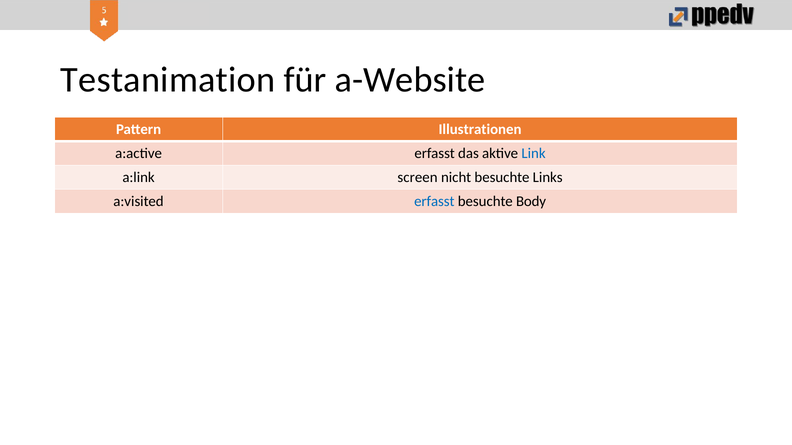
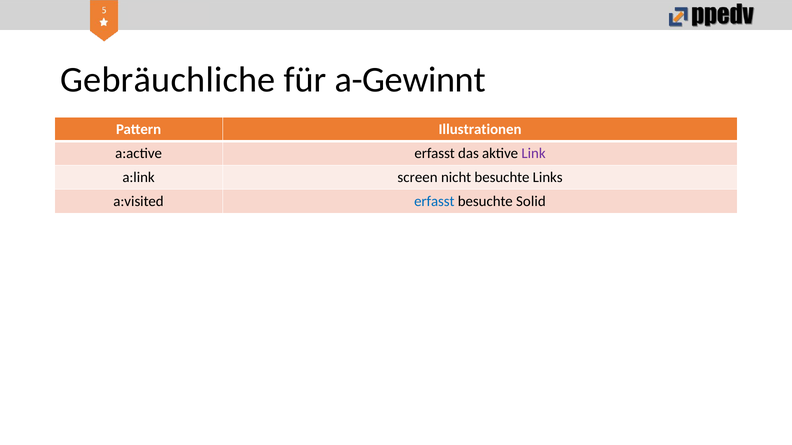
Testanimation: Testanimation -> Gebräuchliche
a-Website: a-Website -> a-Gewinnt
Link colour: blue -> purple
Body: Body -> Solid
